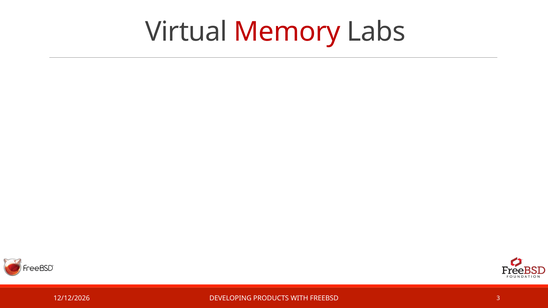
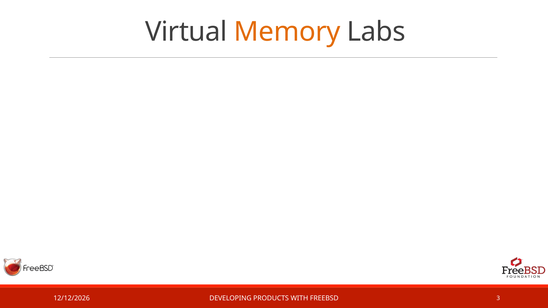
Memory colour: red -> orange
